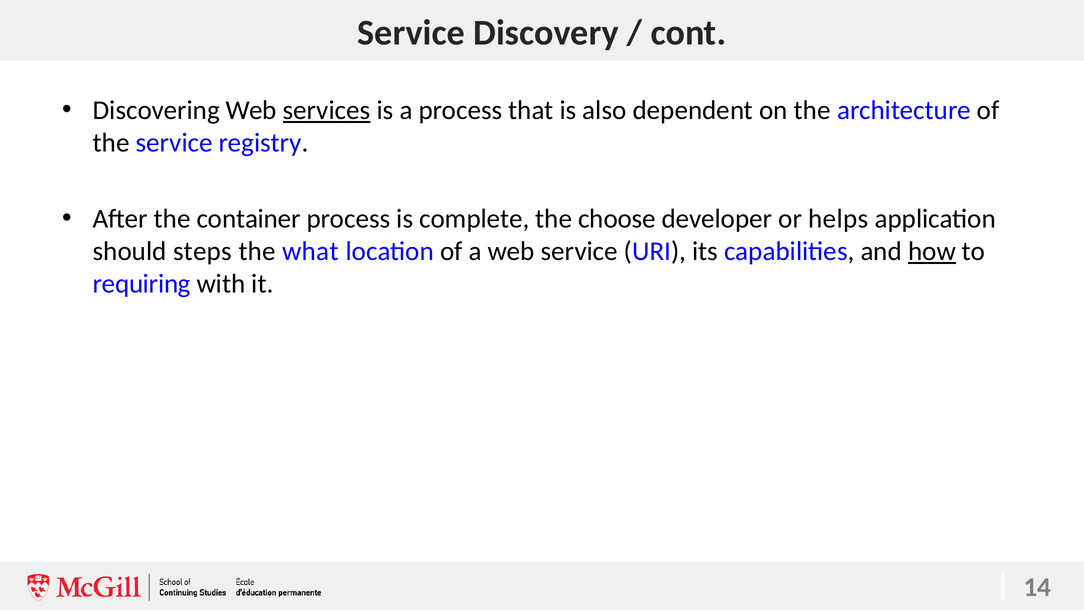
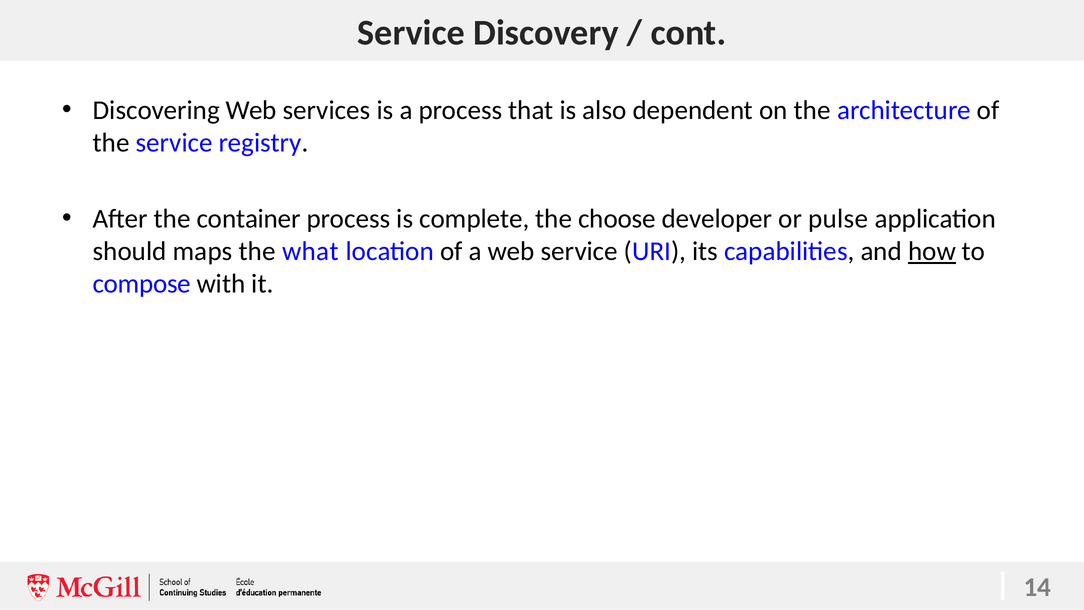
services underline: present -> none
helps: helps -> pulse
steps: steps -> maps
requiring: requiring -> compose
